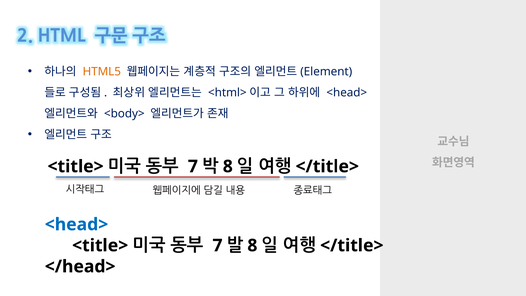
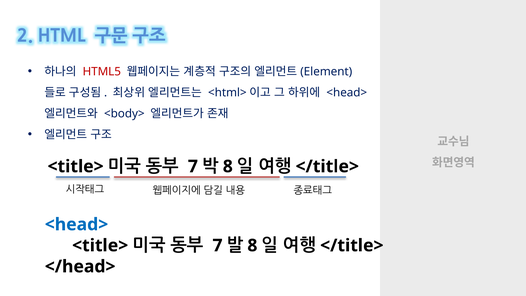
HTML5 colour: orange -> red
